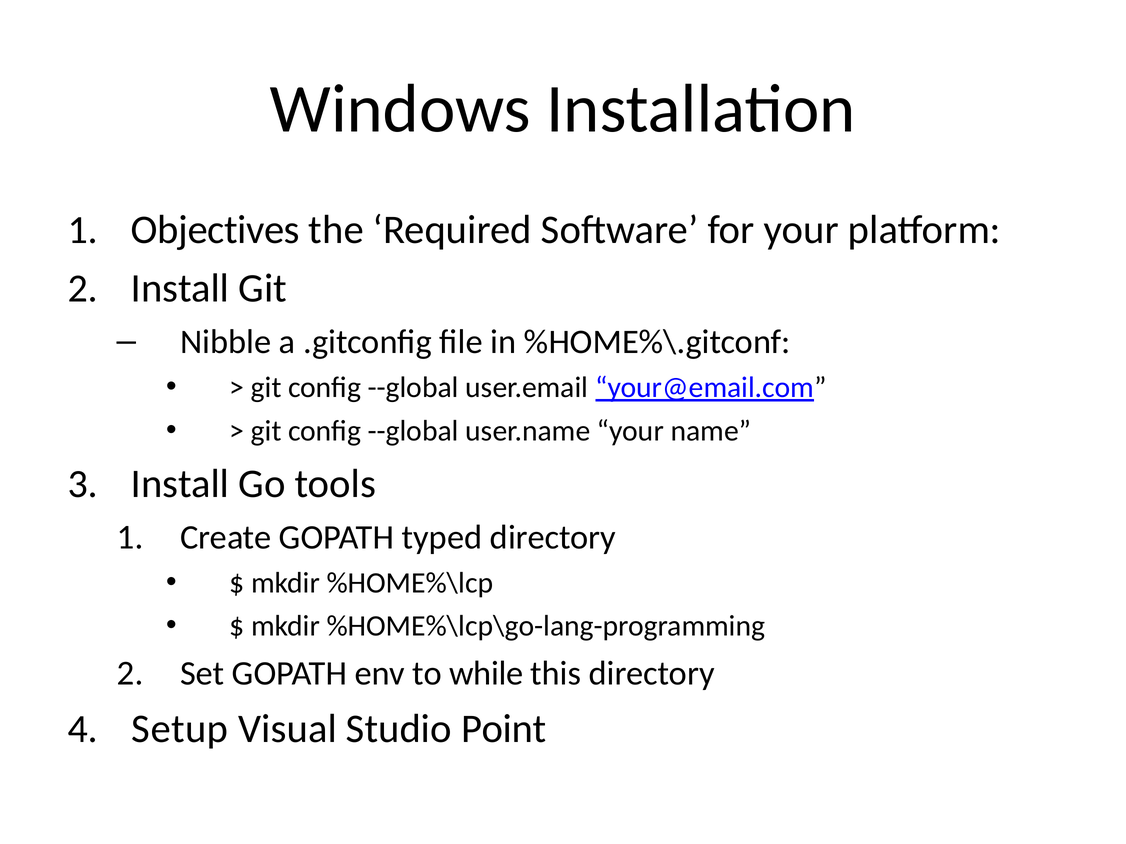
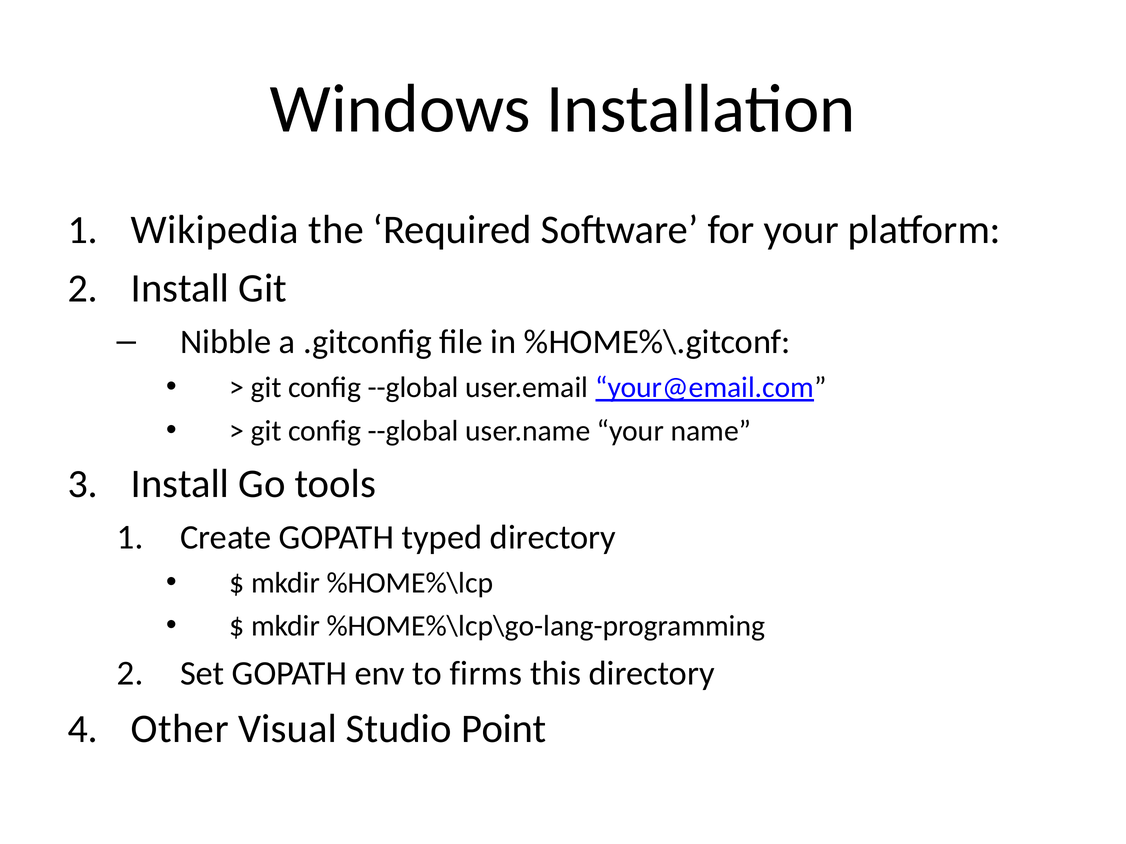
Objectives: Objectives -> Wikipedia
while: while -> firms
Setup: Setup -> Other
